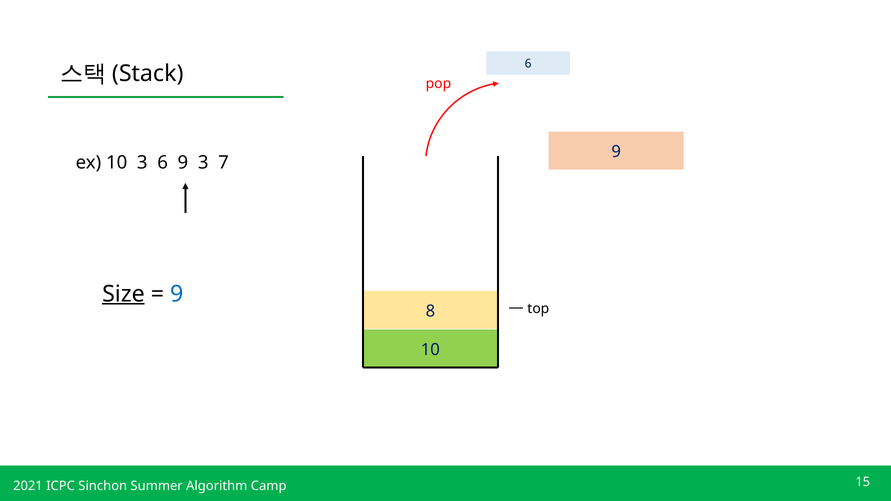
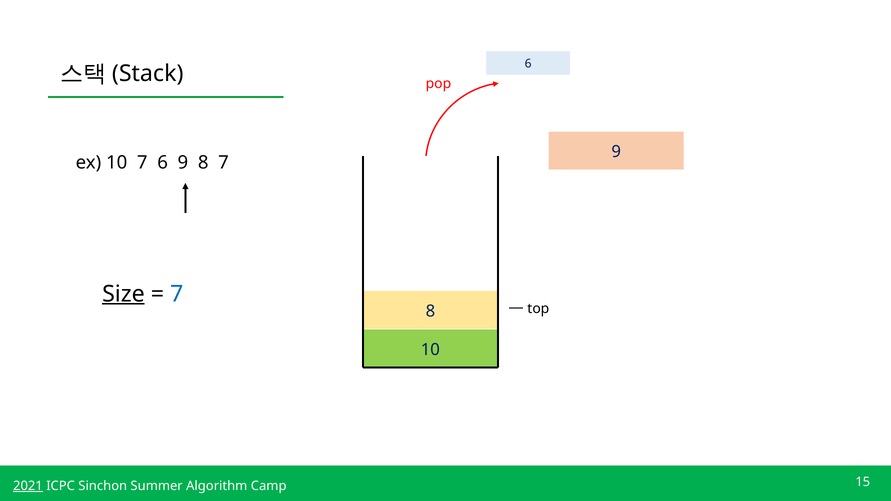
10 3: 3 -> 7
9 3: 3 -> 8
9 at (177, 294): 9 -> 7
2021 underline: none -> present
